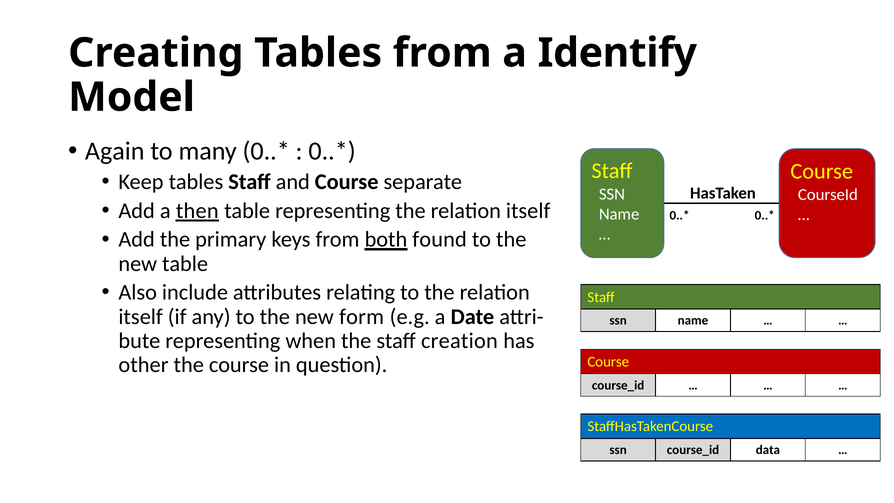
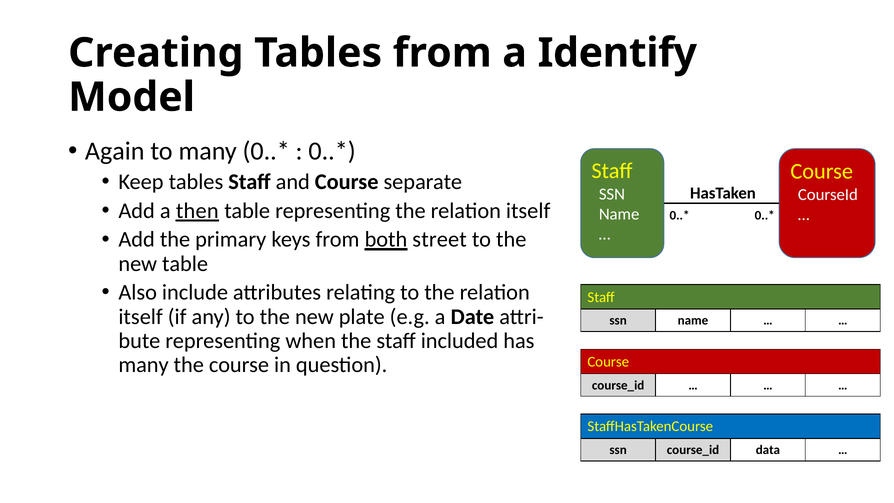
found: found -> street
form: form -> plate
creation: creation -> included
other at (143, 365): other -> many
